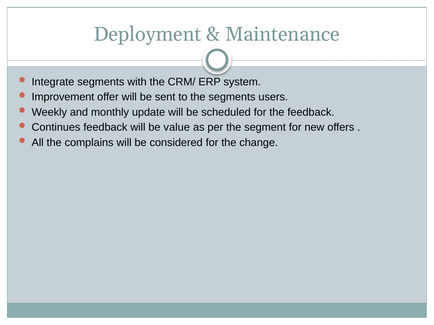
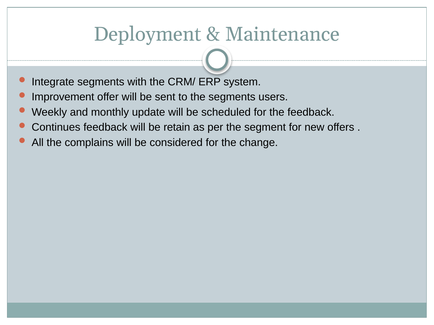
value: value -> retain
